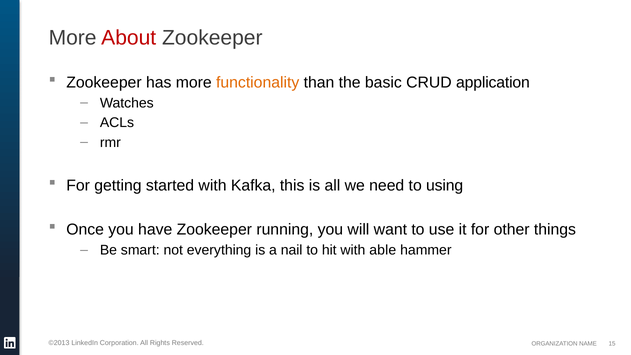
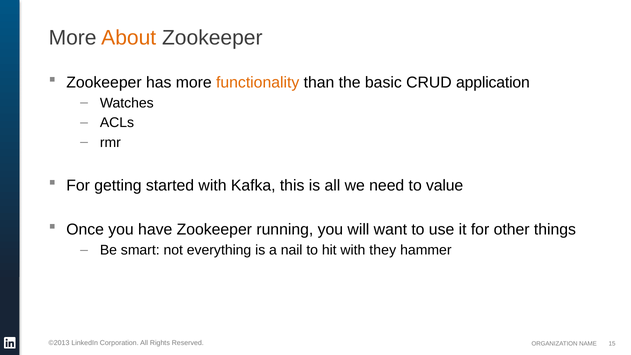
About colour: red -> orange
using: using -> value
able: able -> they
